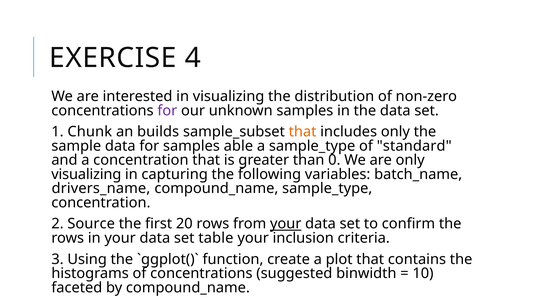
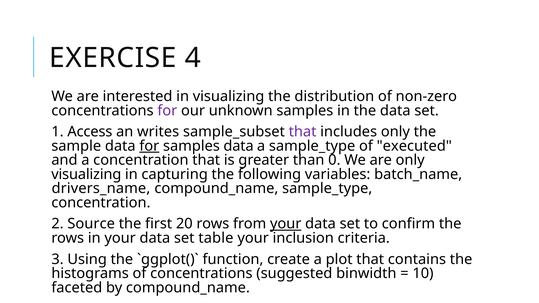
Chunk: Chunk -> Access
builds: builds -> writes
that at (303, 132) colour: orange -> purple
for at (149, 146) underline: none -> present
samples able: able -> data
standard: standard -> executed
